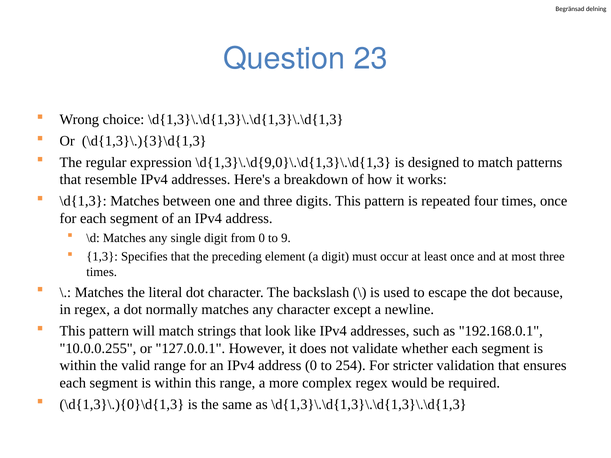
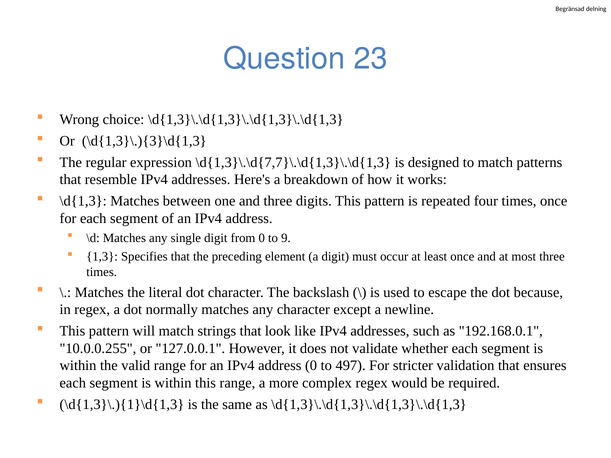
\d{1,3}\.\d{9,0}\.\d{1,3}\.\d{1,3: \d{1,3}\.\d{9,0}\.\d{1,3}\.\d{1,3 -> \d{1,3}\.\d{7,7}\.\d{1,3}\.\d{1,3
254: 254 -> 497
\d{1,3}\.){0}\d{1,3: \d{1,3}\.){0}\d{1,3 -> \d{1,3}\.){1}\d{1,3
